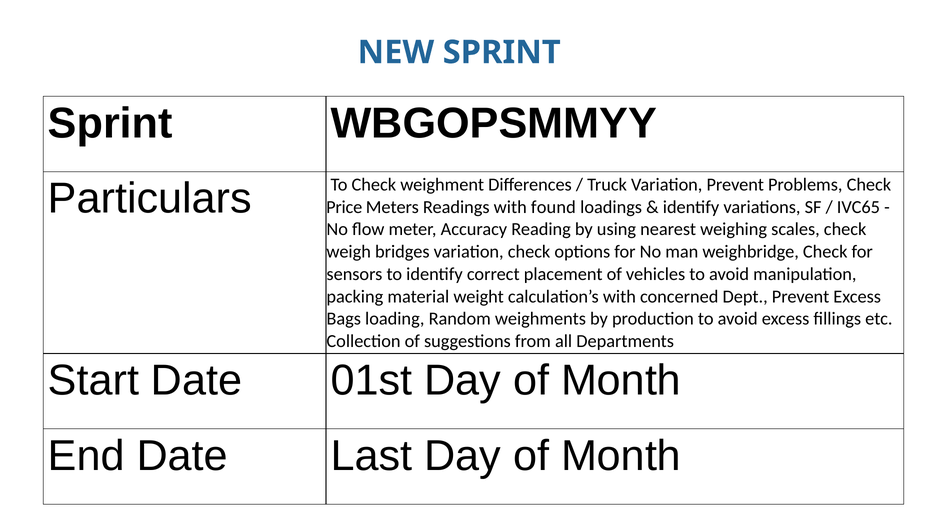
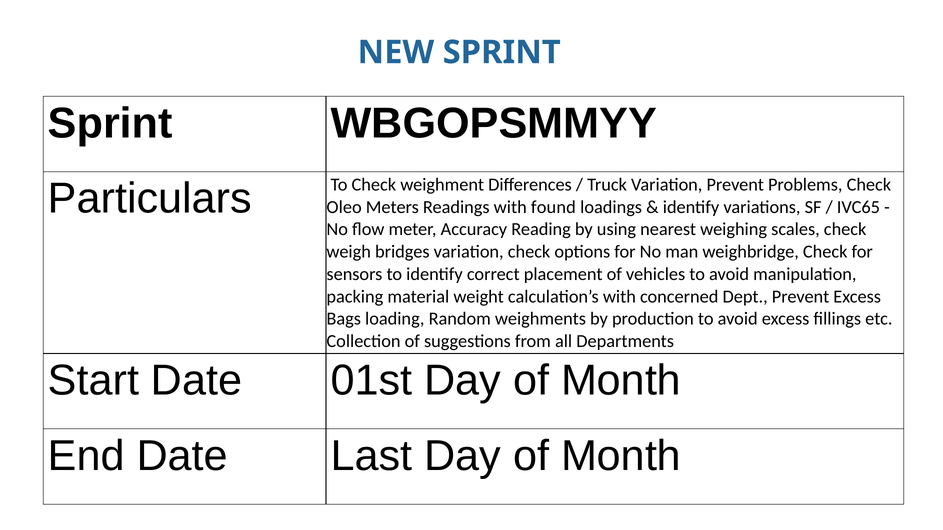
Price: Price -> Oleo
